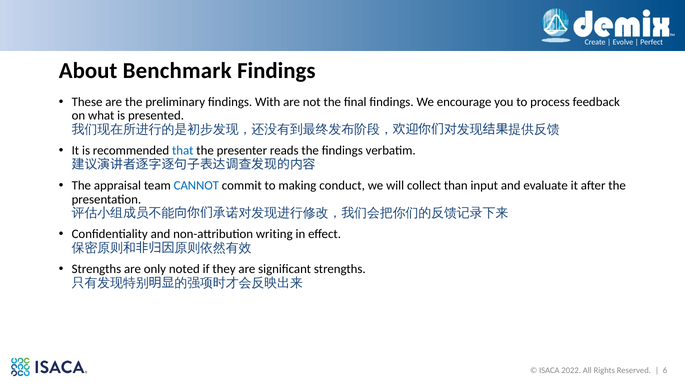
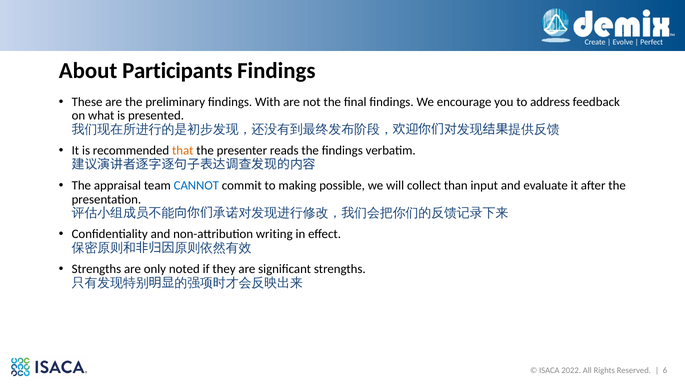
Benchmark: Benchmark -> Participants
process: process -> address
that colour: blue -> orange
conduct: conduct -> possible
